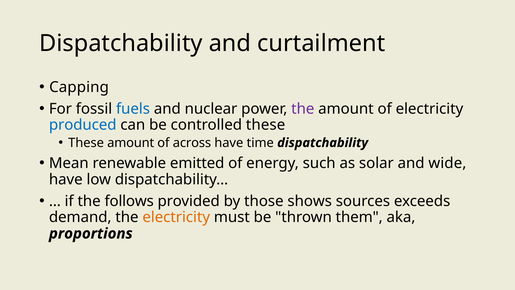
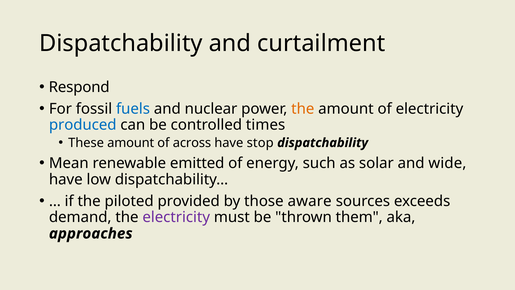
Capping: Capping -> Respond
the at (303, 109) colour: purple -> orange
controlled these: these -> times
time: time -> stop
follows: follows -> piloted
shows: shows -> aware
electricity at (176, 217) colour: orange -> purple
proportions: proportions -> approaches
